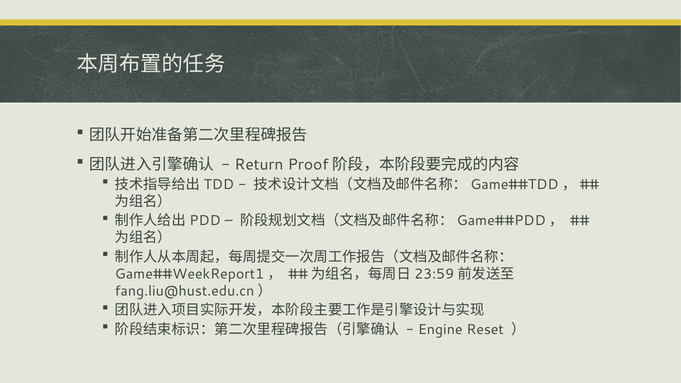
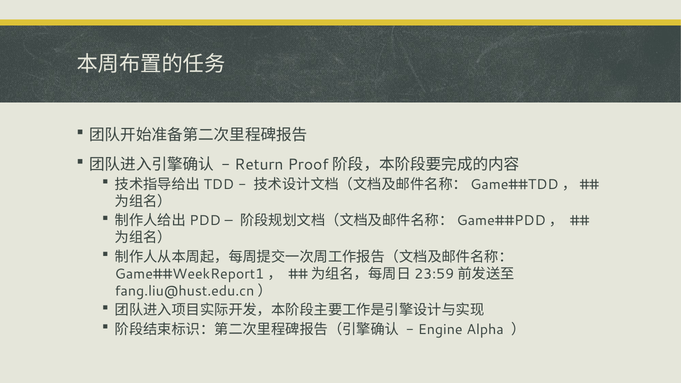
Reset: Reset -> Alpha
